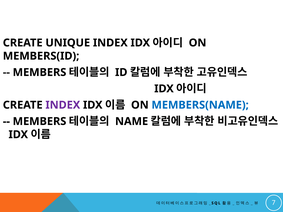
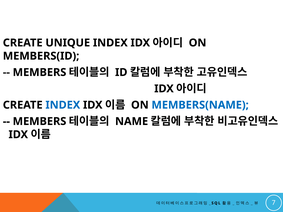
INDEX at (63, 105) colour: purple -> blue
